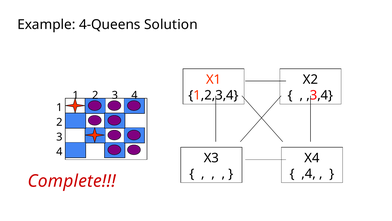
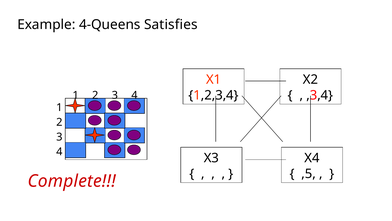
Solution: Solution -> Satisfies
,4: ,4 -> ,5
